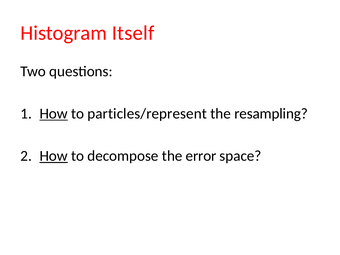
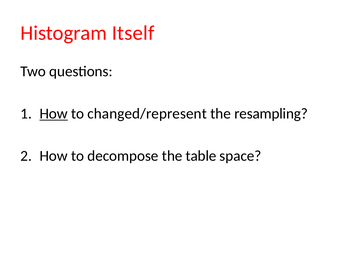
particles/represent: particles/represent -> changed/represent
How at (54, 156) underline: present -> none
error: error -> table
